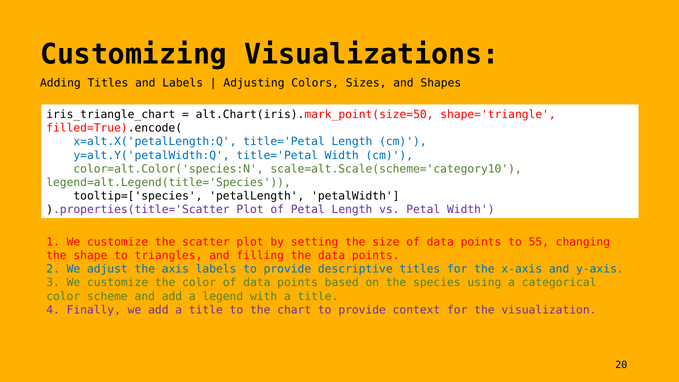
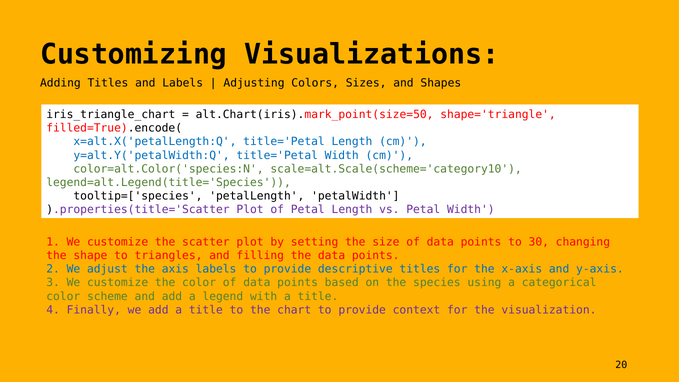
55: 55 -> 30
